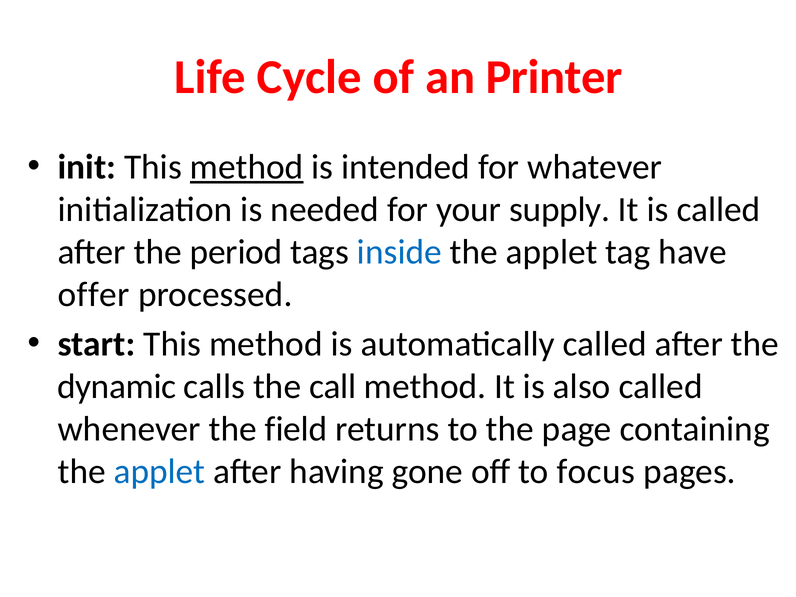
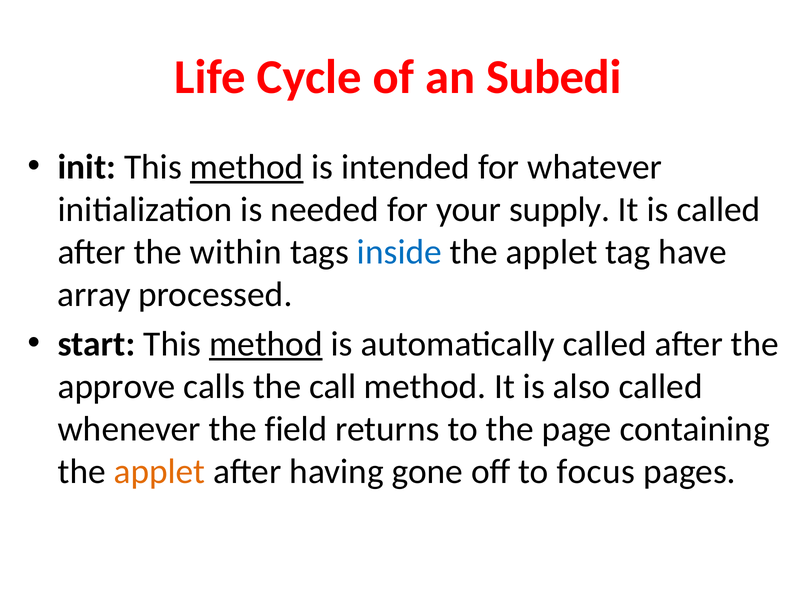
Printer: Printer -> Subedi
period: period -> within
offer: offer -> array
method at (266, 344) underline: none -> present
dynamic: dynamic -> approve
applet at (159, 472) colour: blue -> orange
